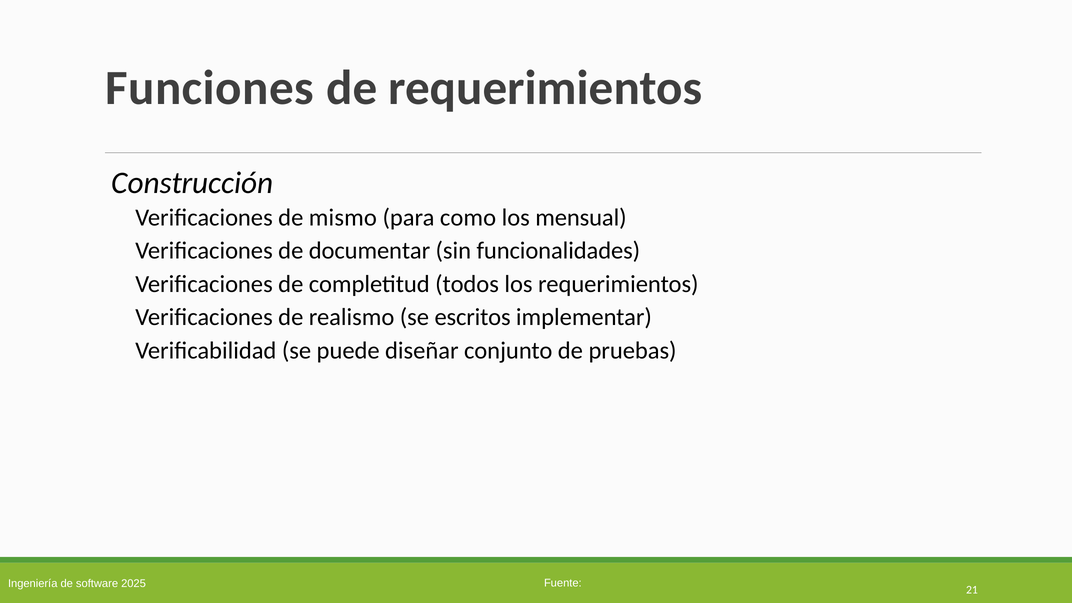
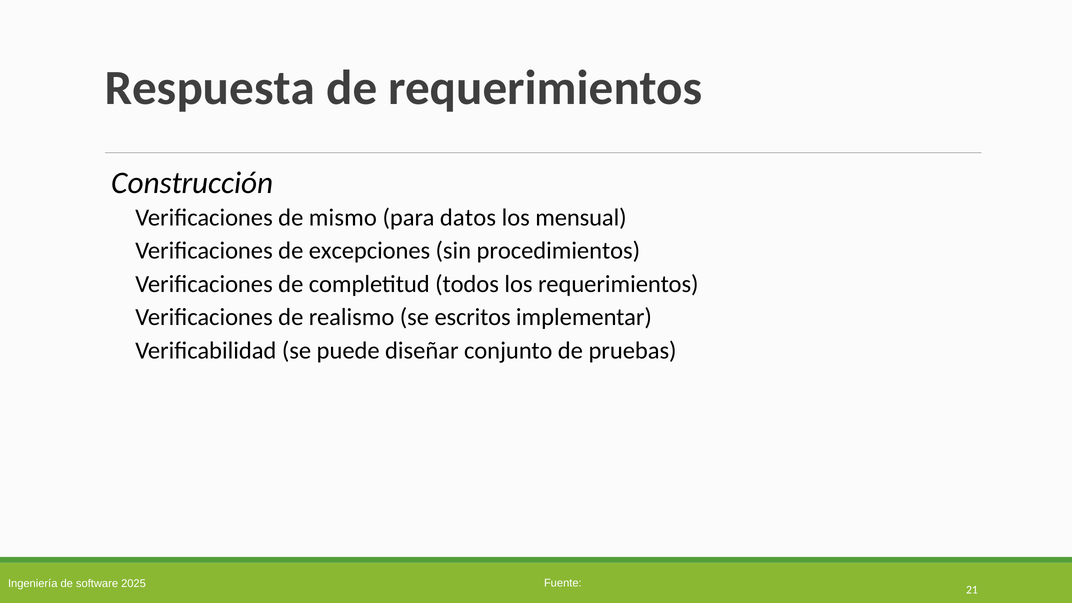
Funciones: Funciones -> Respuesta
como: como -> datos
documentar: documentar -> excepciones
funcionalidades: funcionalidades -> procedimientos
